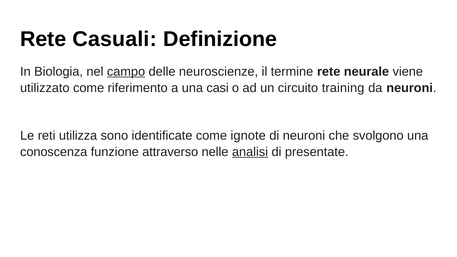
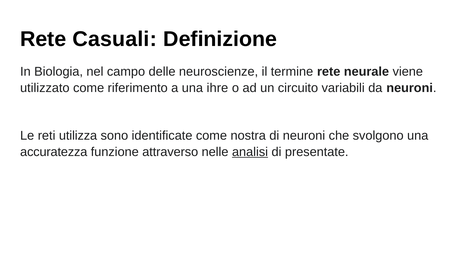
campo underline: present -> none
casi: casi -> ihre
training: training -> variabili
ignote: ignote -> nostra
conoscenza: conoscenza -> accuratezza
